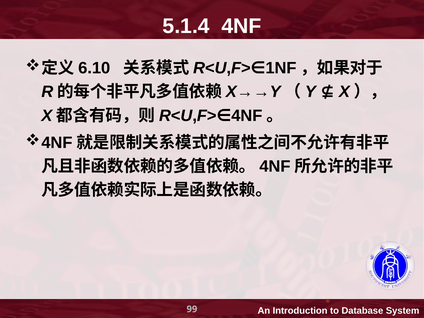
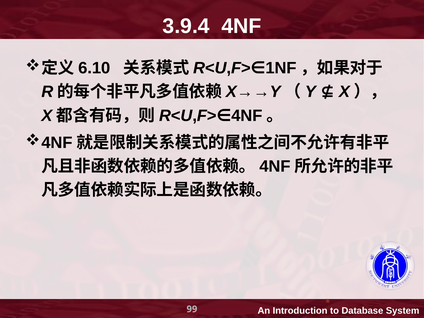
5.1.4: 5.1.4 -> 3.9.4
